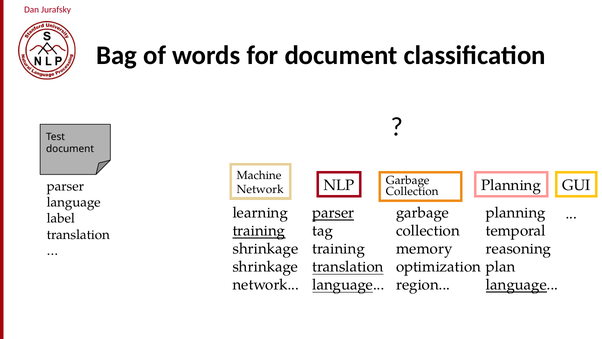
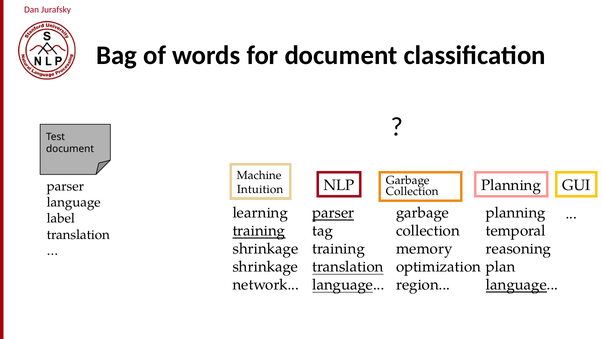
Network at (260, 189): Network -> Intuition
